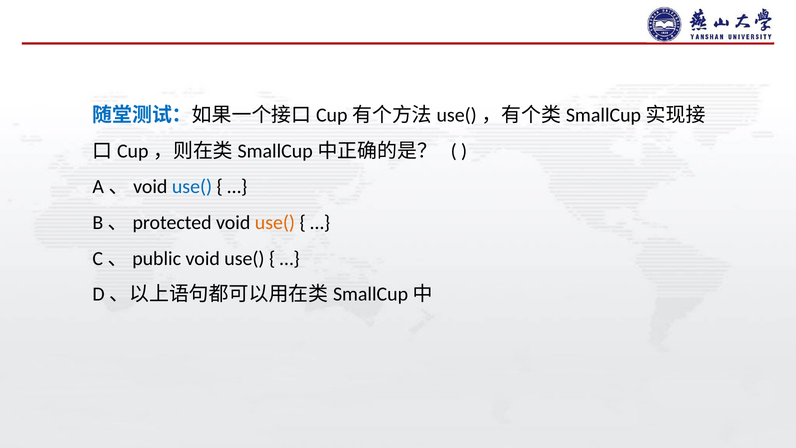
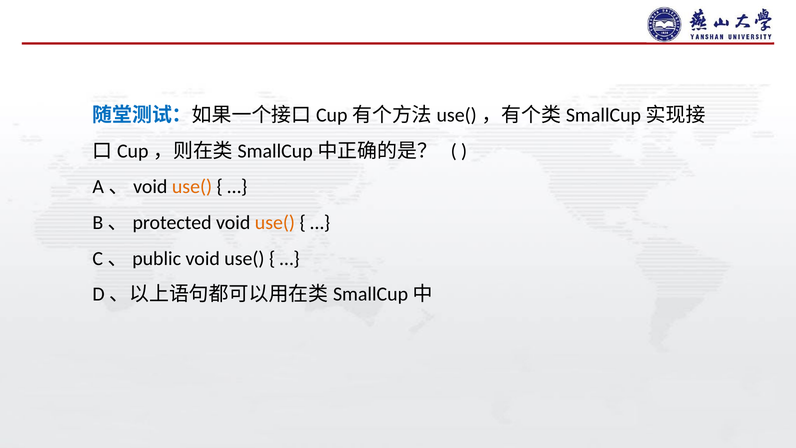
use( at (192, 187) colour: blue -> orange
